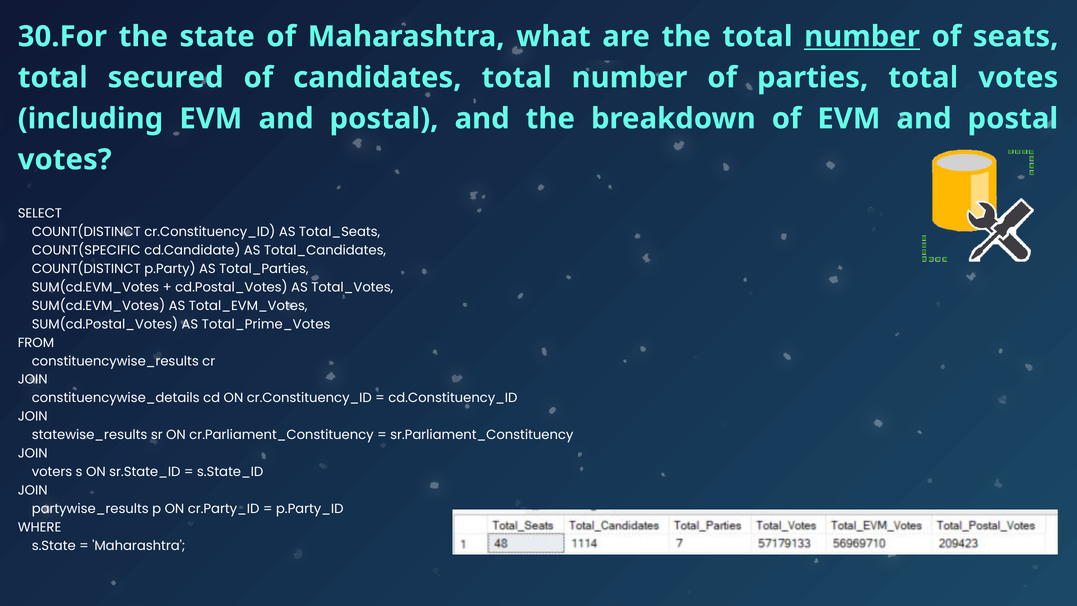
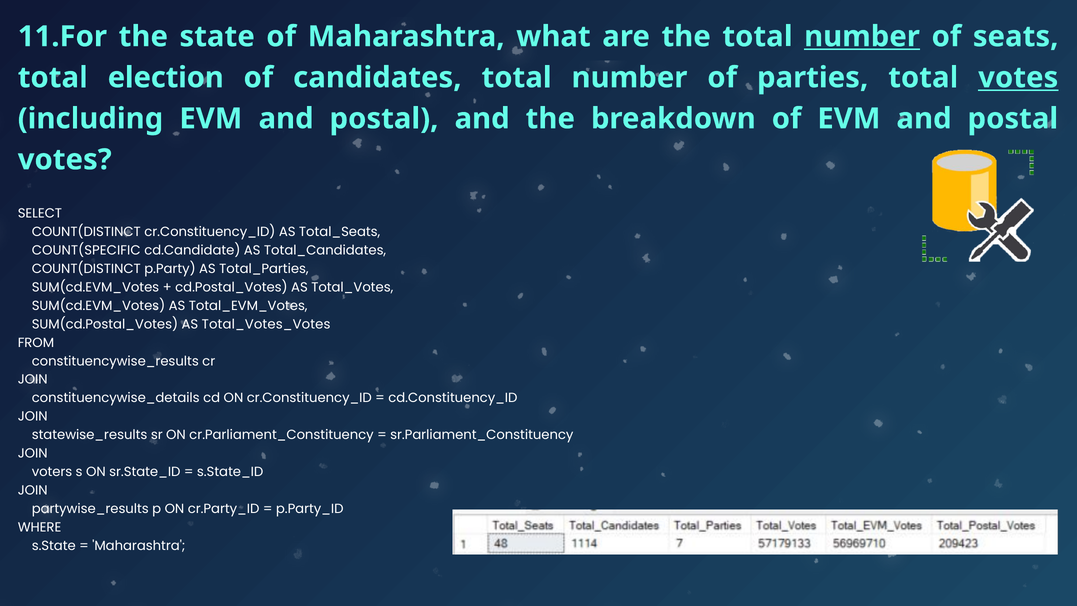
30.For: 30.For -> 11.For
secured: secured -> election
votes at (1018, 78) underline: none -> present
Total_Prime_Votes: Total_Prime_Votes -> Total_Votes_Votes
